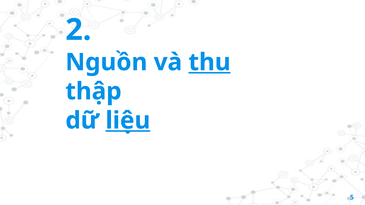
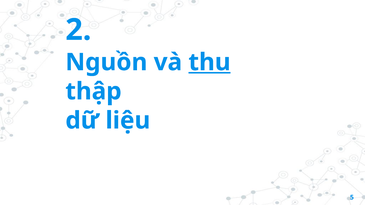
liệu underline: present -> none
